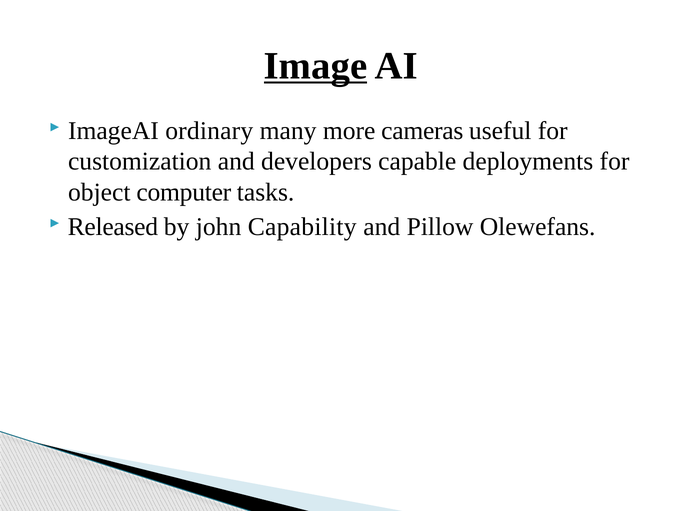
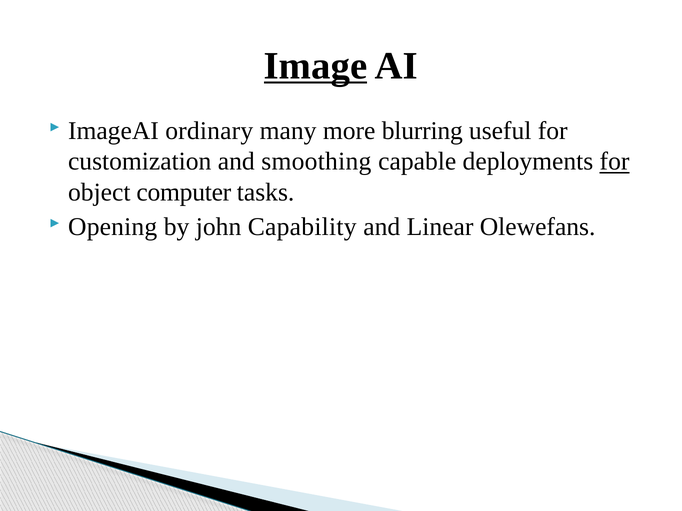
cameras: cameras -> blurring
developers: developers -> smoothing
for at (615, 162) underline: none -> present
Released: Released -> Opening
Pillow: Pillow -> Linear
